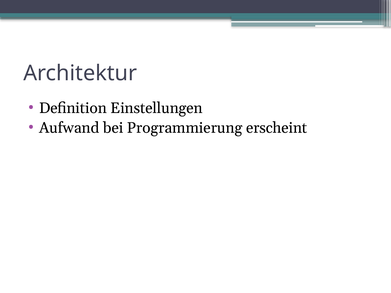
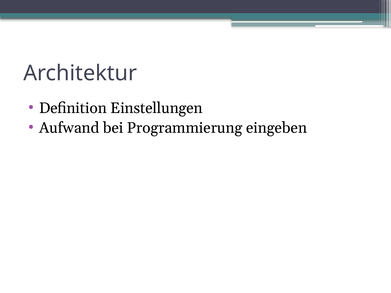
erscheint: erscheint -> eingeben
